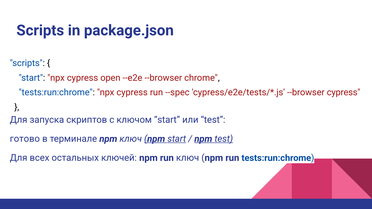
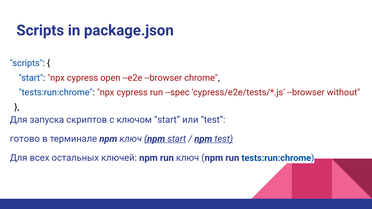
--browser cypress: cypress -> without
